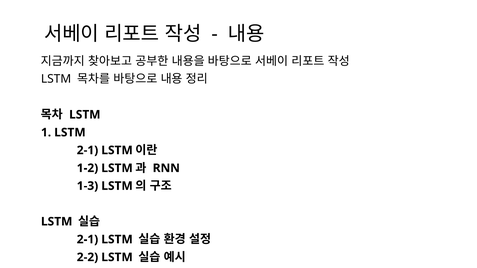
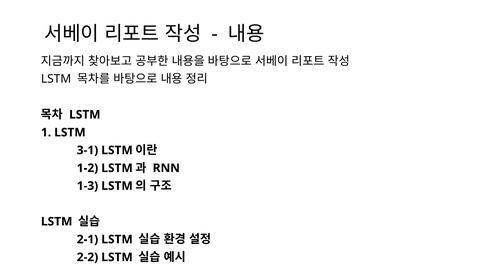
2-1 at (87, 150): 2-1 -> 3-1
